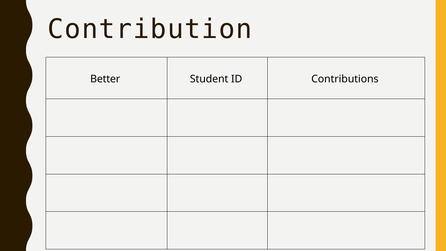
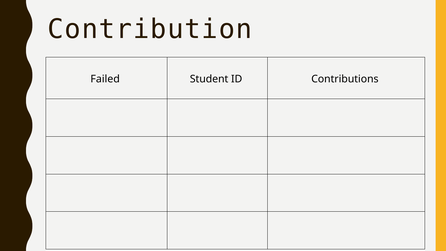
Better: Better -> Failed
